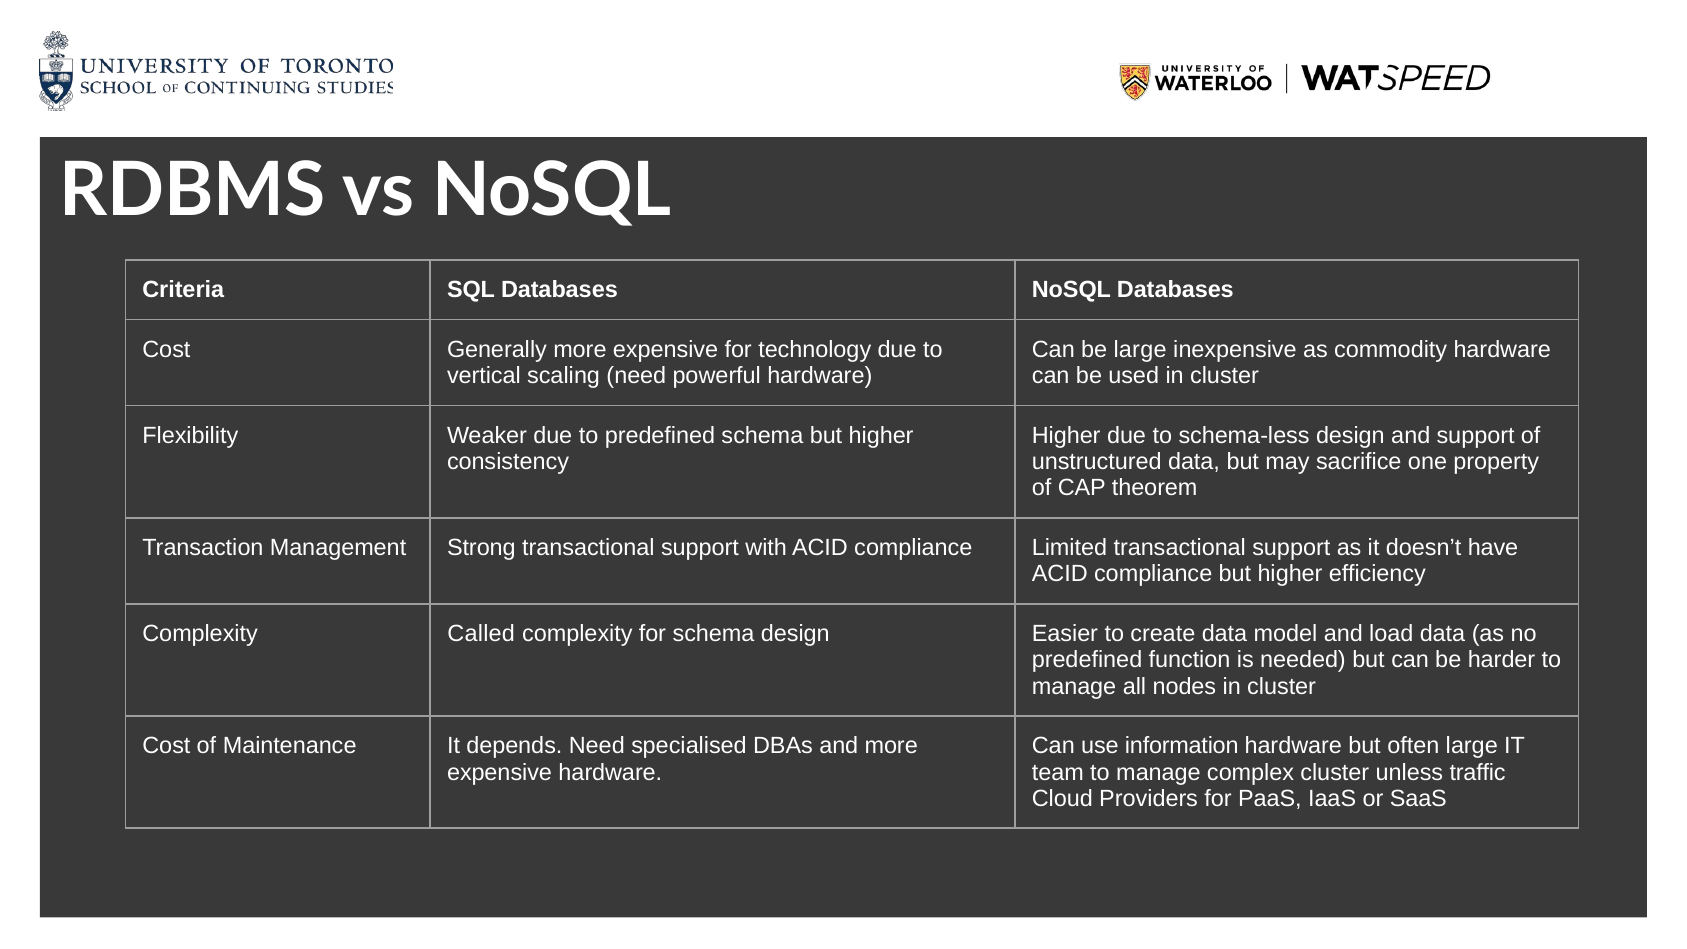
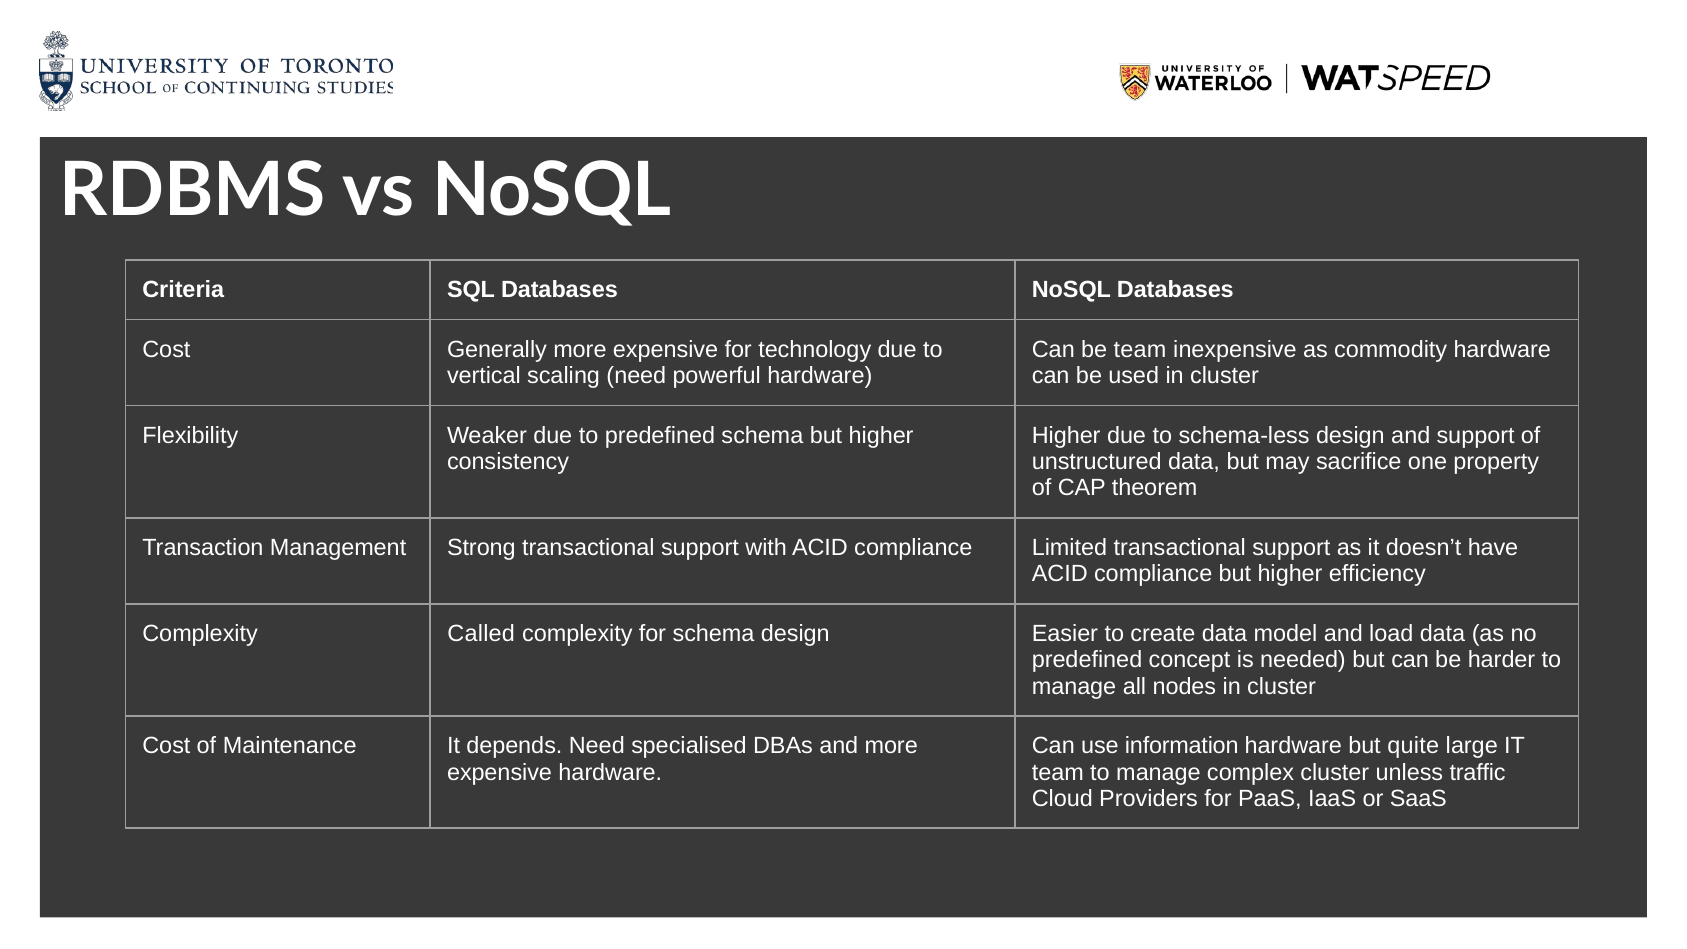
be large: large -> team
function: function -> concept
often: often -> quite
